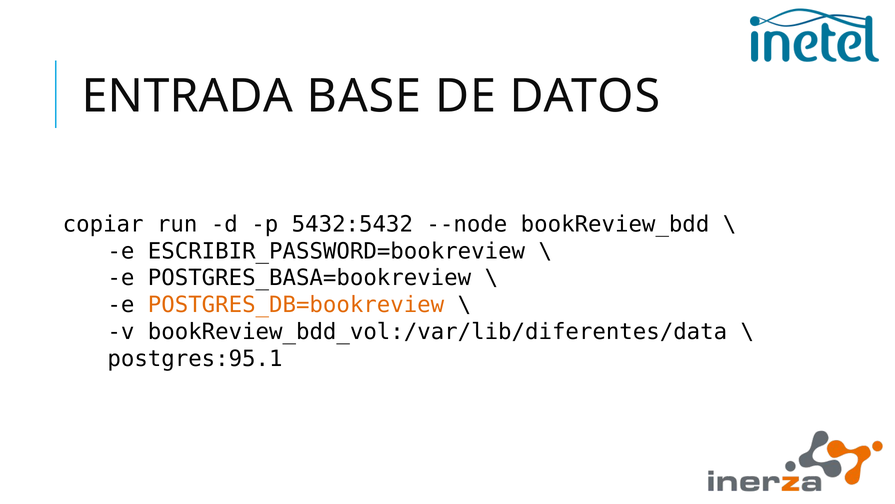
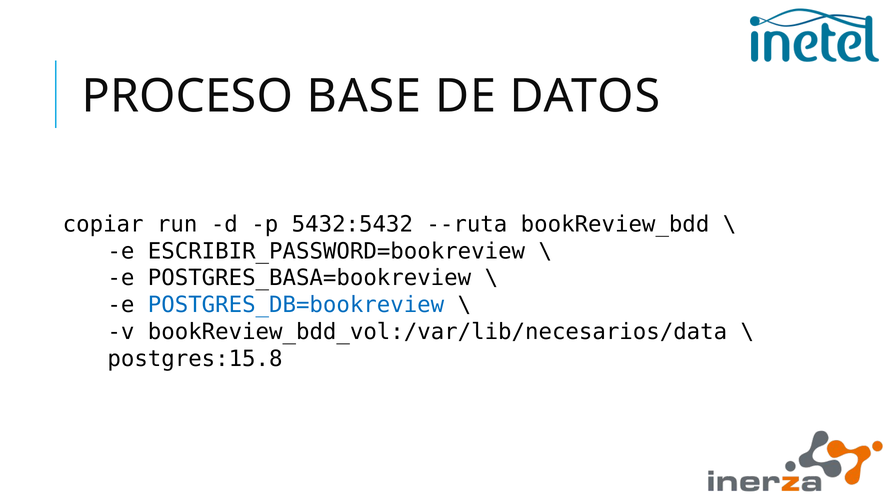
ENTRADA: ENTRADA -> PROCESO
--node: --node -> --ruta
POSTGRES_DB=bookreview colour: orange -> blue
bookReview_bdd_vol:/var/lib/diferentes/data: bookReview_bdd_vol:/var/lib/diferentes/data -> bookReview_bdd_vol:/var/lib/necesarios/data
postgres:95.1: postgres:95.1 -> postgres:15.8
